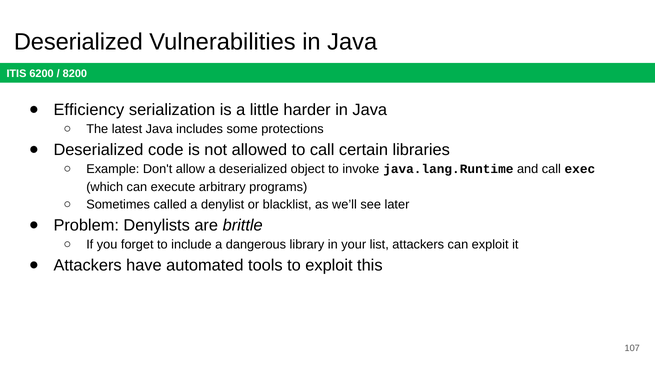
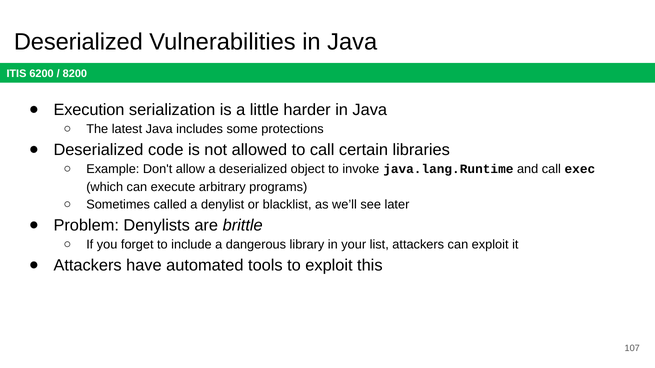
Efficiency: Efficiency -> Execution
